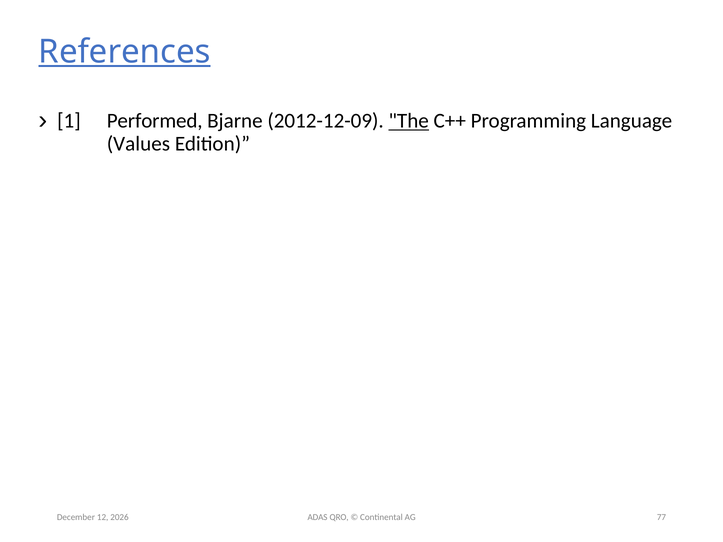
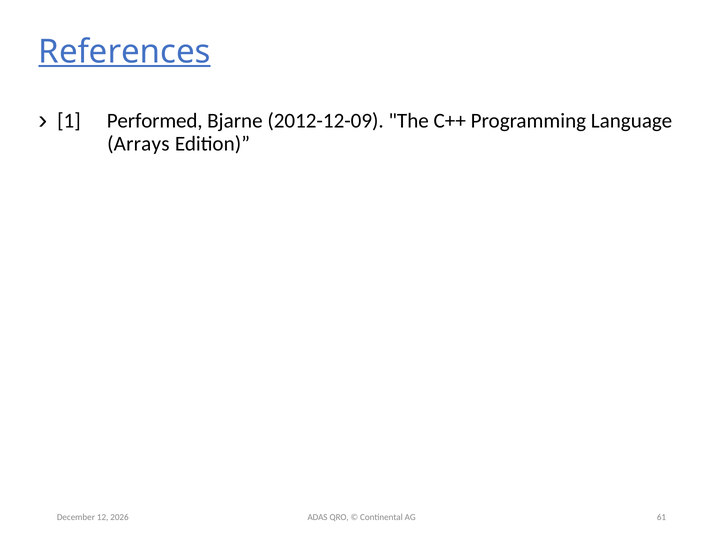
The underline: present -> none
Values: Values -> Arrays
77: 77 -> 61
